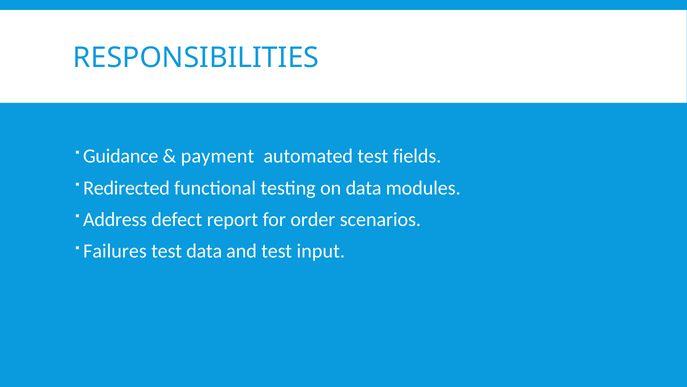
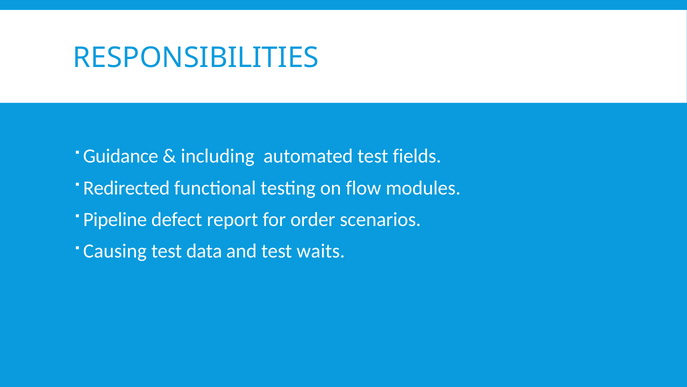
payment: payment -> including
on data: data -> flow
Address: Address -> Pipeline
Failures: Failures -> Causing
input: input -> waits
